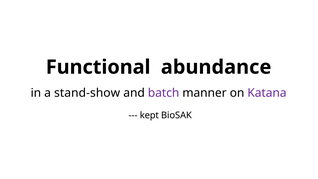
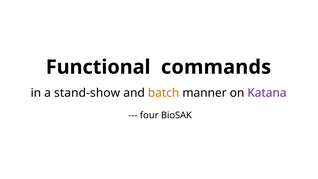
abundance: abundance -> commands
batch colour: purple -> orange
kept: kept -> four
